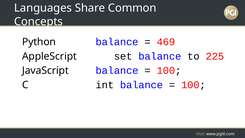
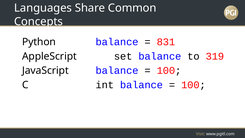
469: 469 -> 831
225: 225 -> 319
